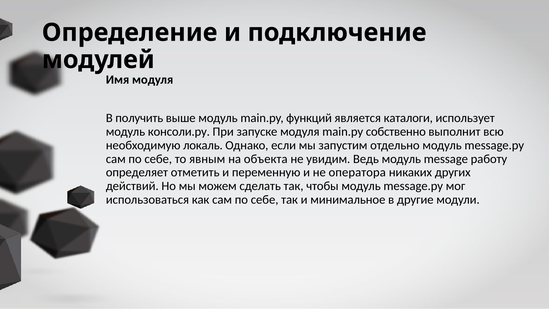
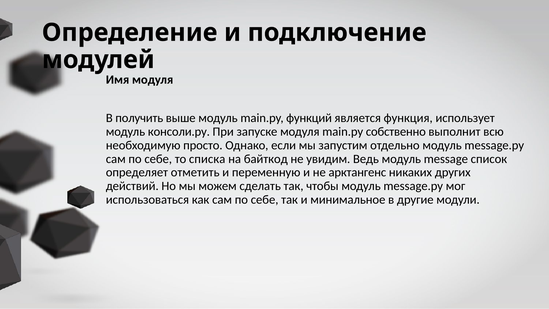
каталоги: каталоги -> функция
локаль: локаль -> просто
явным: явным -> списка
объекта: объекта -> байткод
работу: работу -> список
оператора: оператора -> арктангенс
